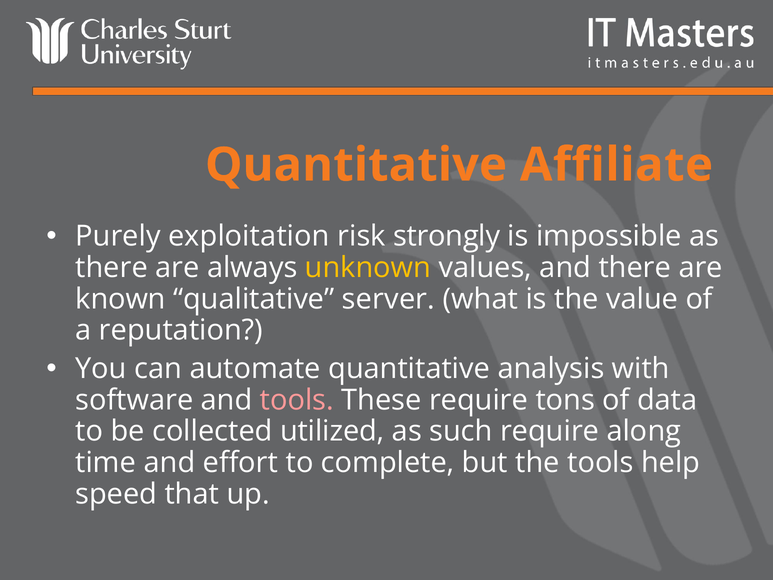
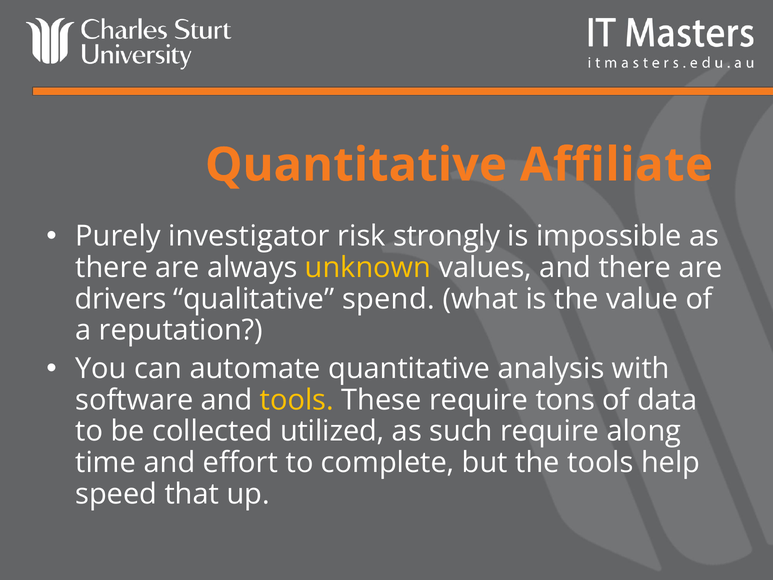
exploitation: exploitation -> investigator
known: known -> drivers
server: server -> spend
tools at (297, 400) colour: pink -> yellow
